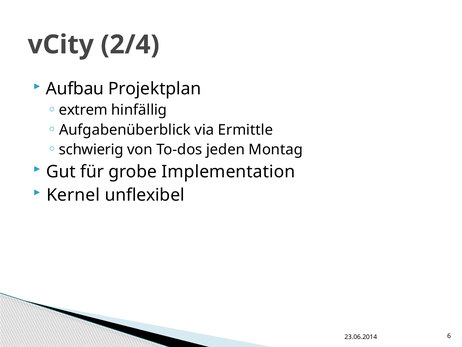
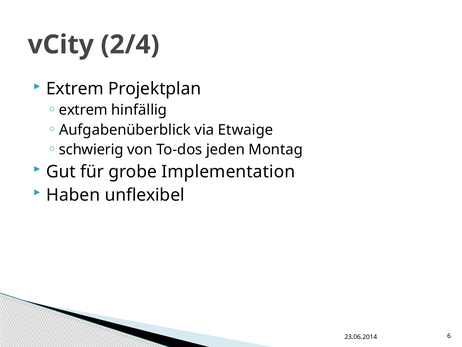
Aufbau at (75, 89): Aufbau -> Extrem
Ermittle: Ermittle -> Etwaige
Kernel: Kernel -> Haben
